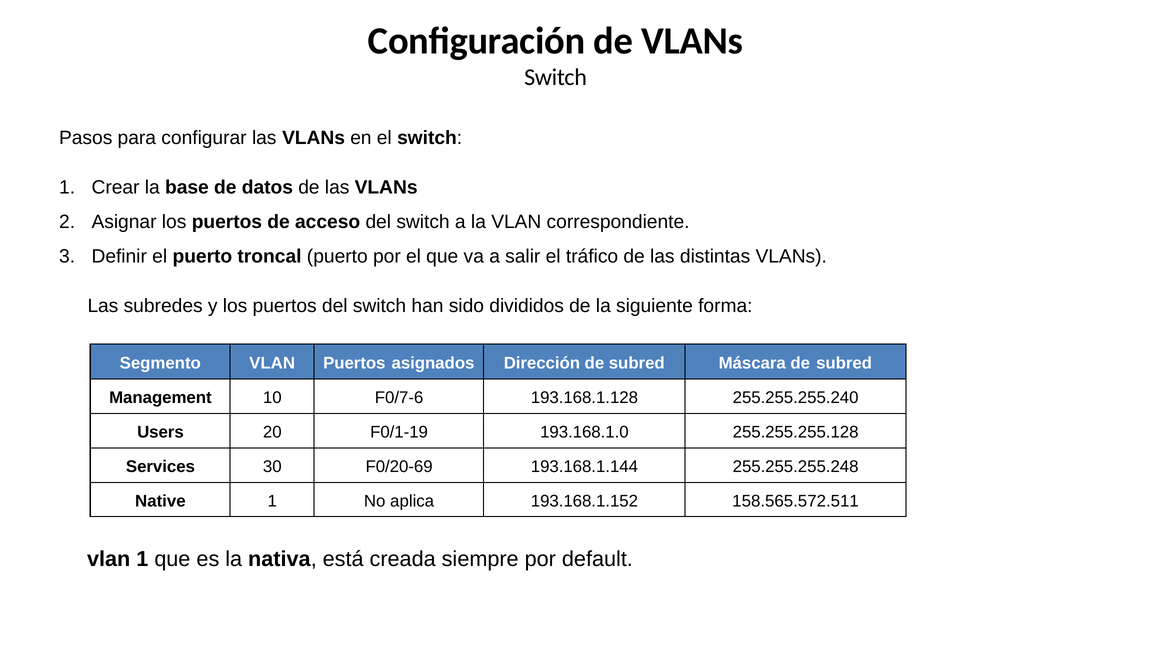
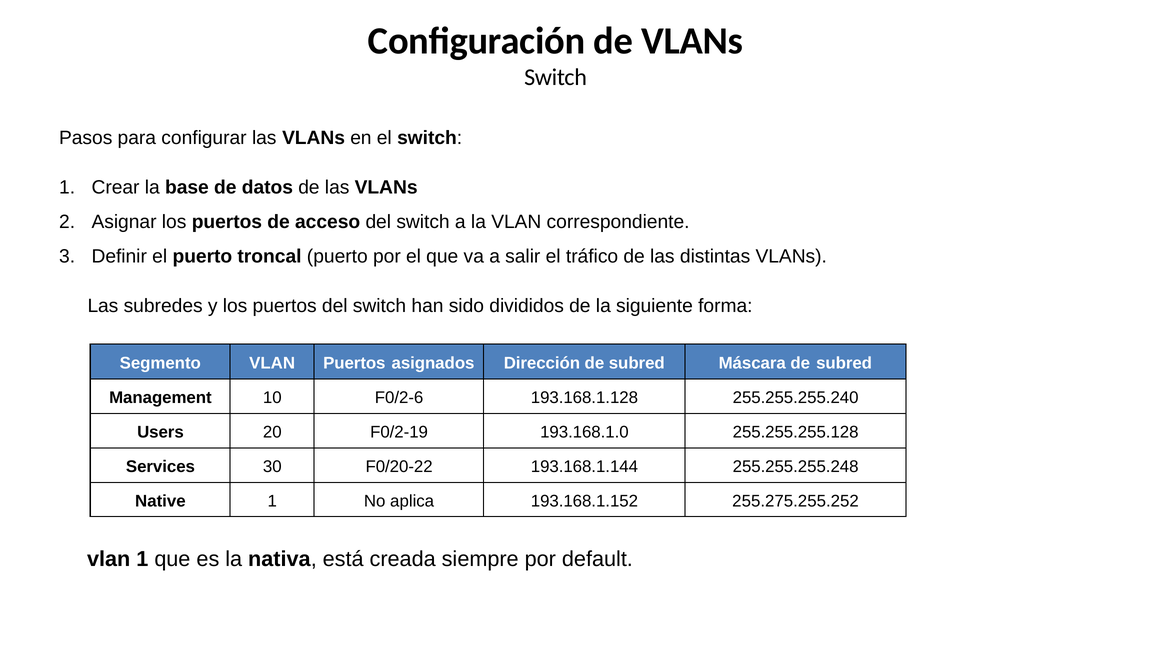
F0/7-6: F0/7-6 -> F0/2-6
F0/1-19: F0/1-19 -> F0/2-19
F0/20-69: F0/20-69 -> F0/20-22
158.565.572.511: 158.565.572.511 -> 255.275.255.252
